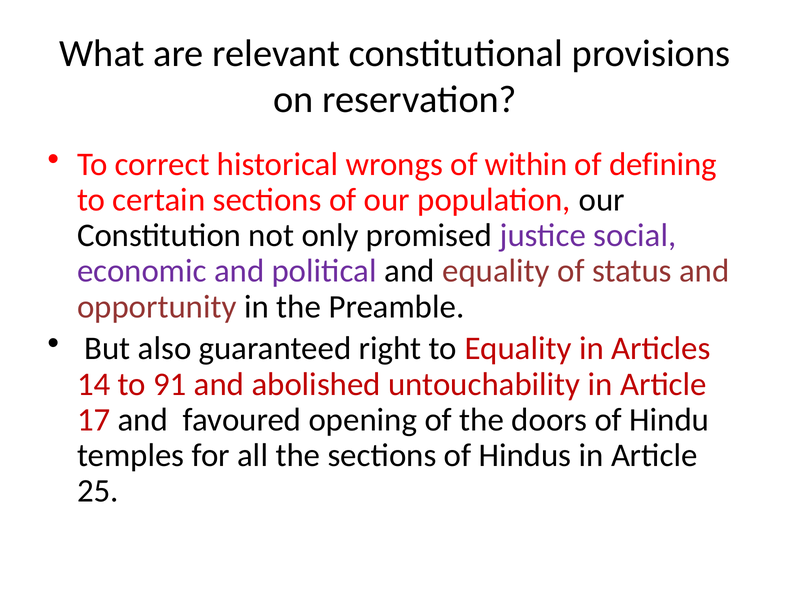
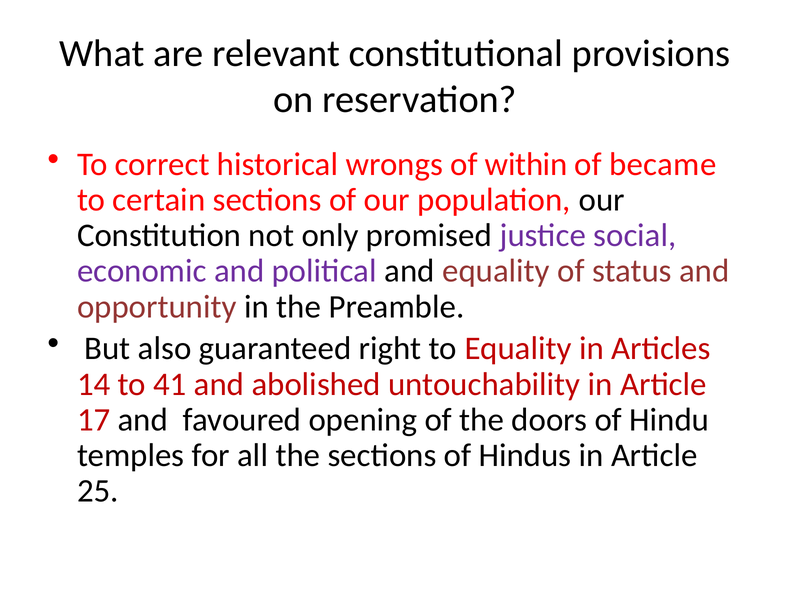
defining: defining -> became
91: 91 -> 41
